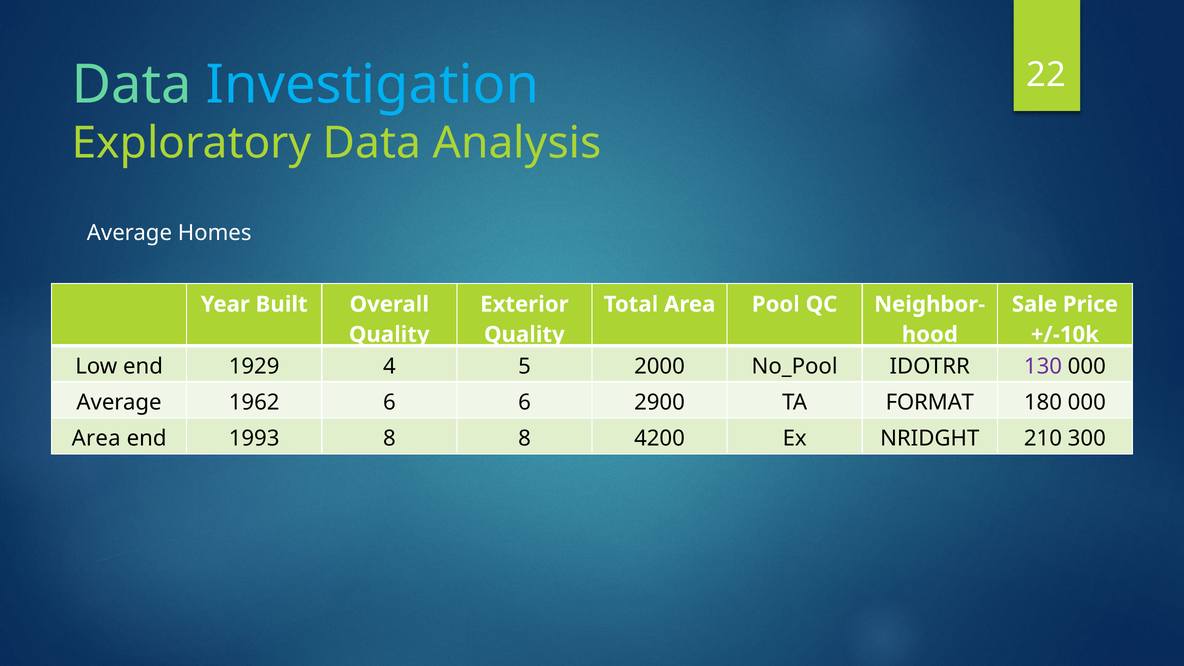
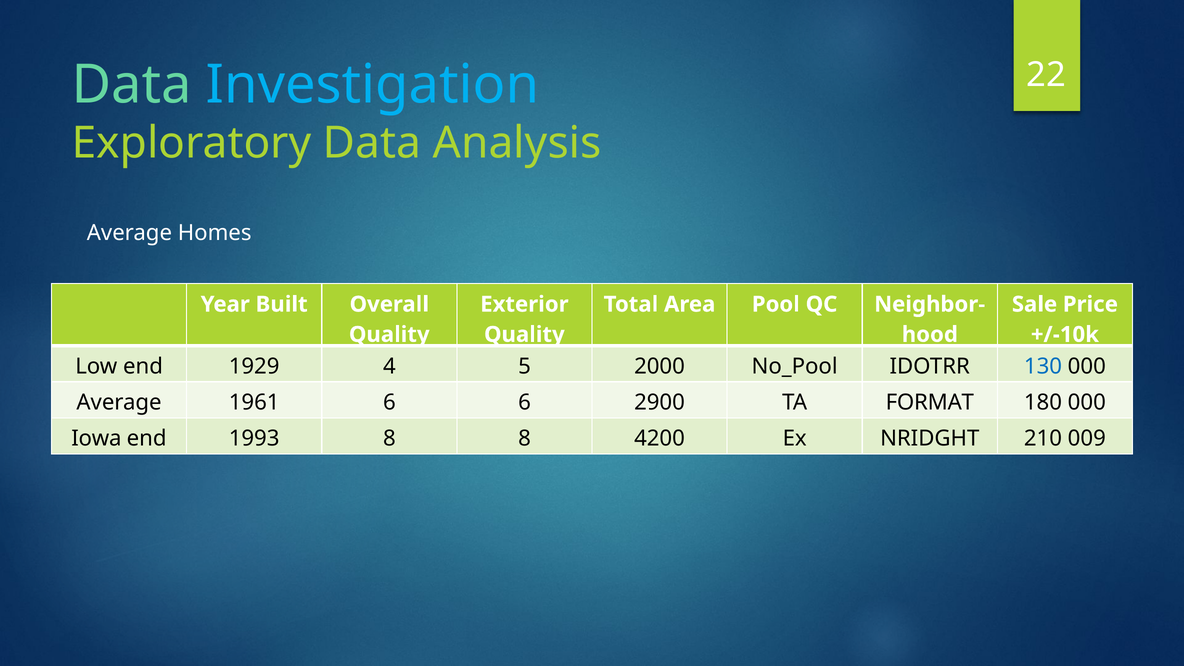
130 colour: purple -> blue
1962: 1962 -> 1961
Area at (96, 439): Area -> Iowa
300: 300 -> 009
